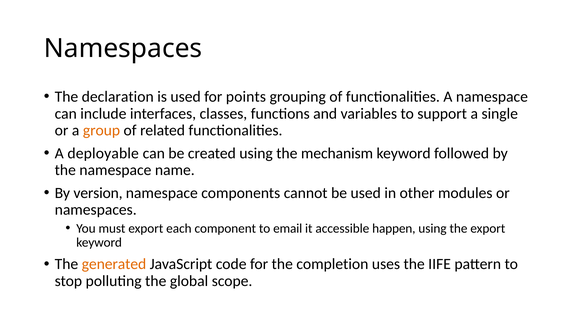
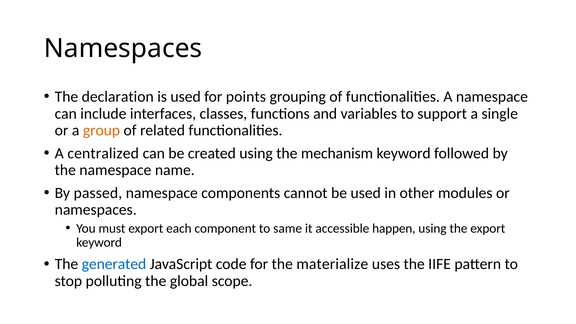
deployable: deployable -> centralized
version: version -> passed
email: email -> same
generated colour: orange -> blue
completion: completion -> materialize
